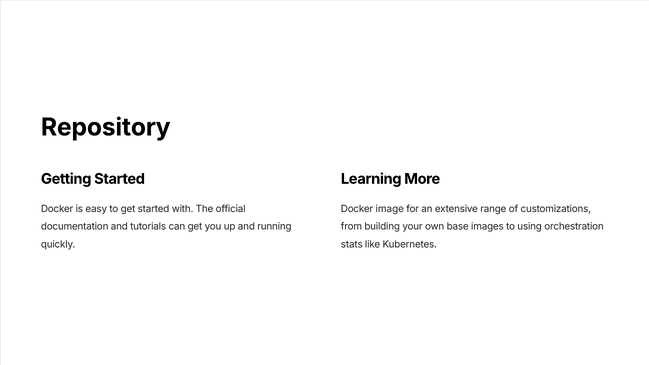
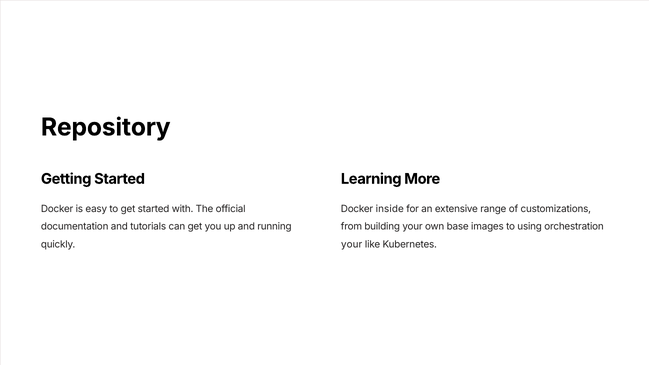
image: image -> inside
stats at (352, 244): stats -> your
